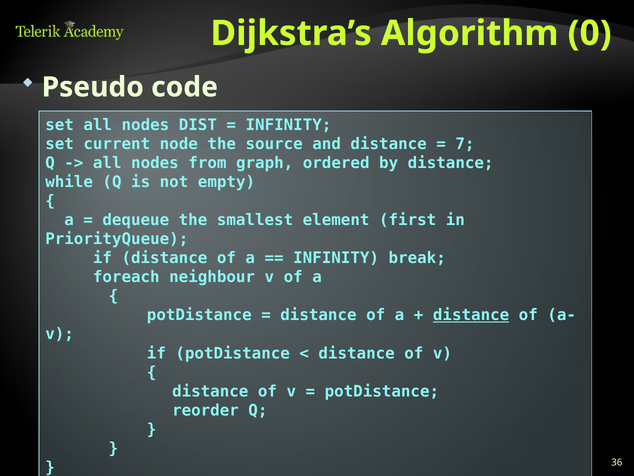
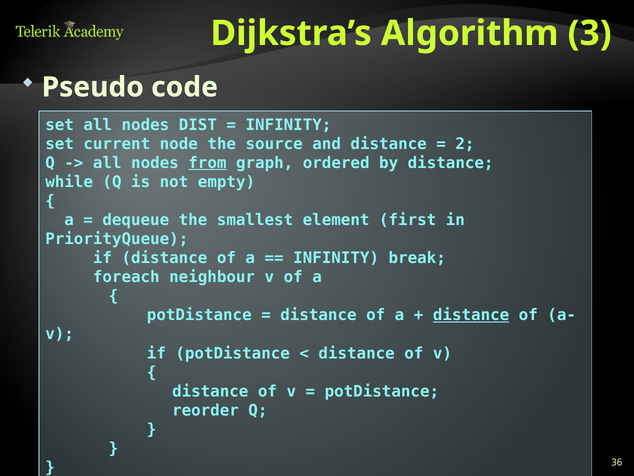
0: 0 -> 3
7: 7 -> 2
from underline: none -> present
